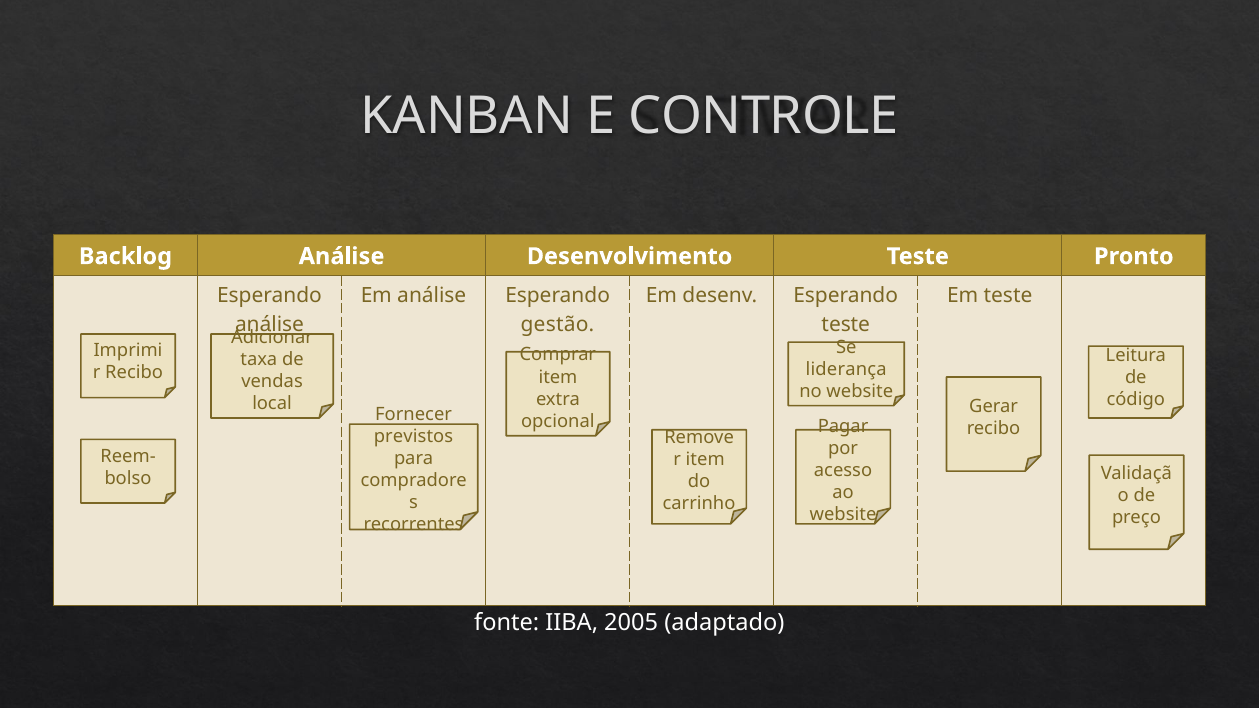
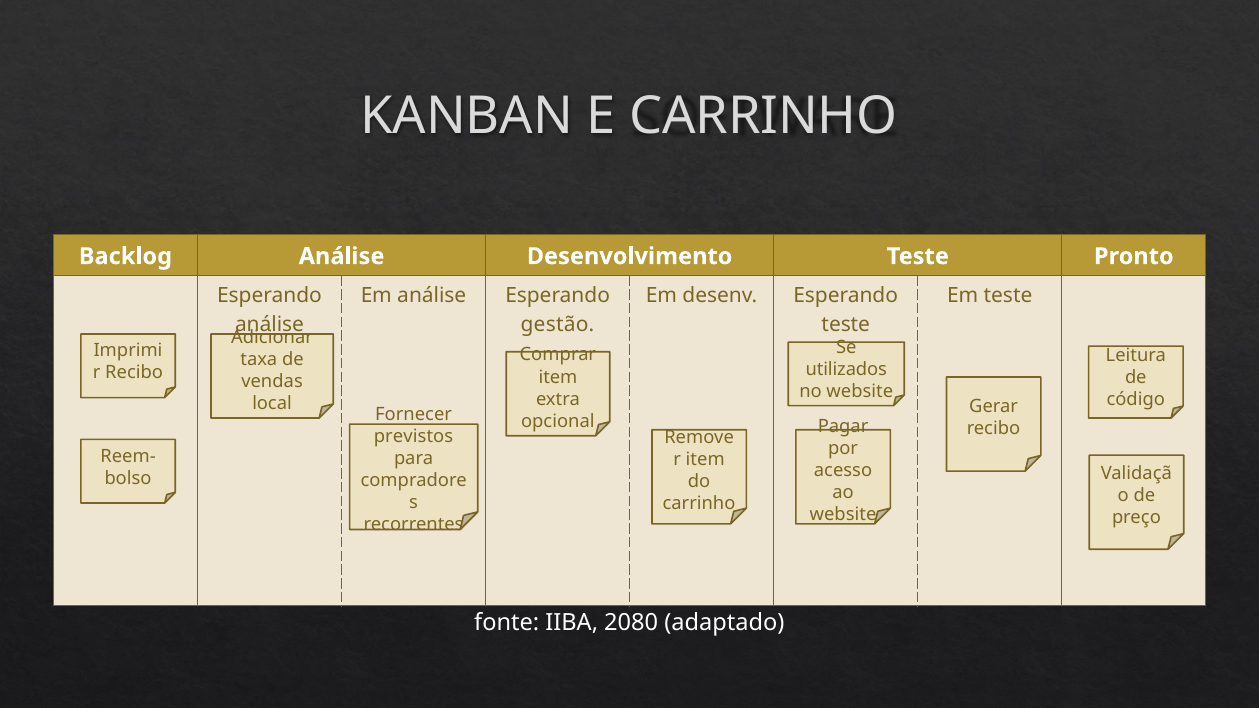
E CONTROLE: CONTROLE -> CARRINHO
liderança: liderança -> utilizados
2005: 2005 -> 2080
